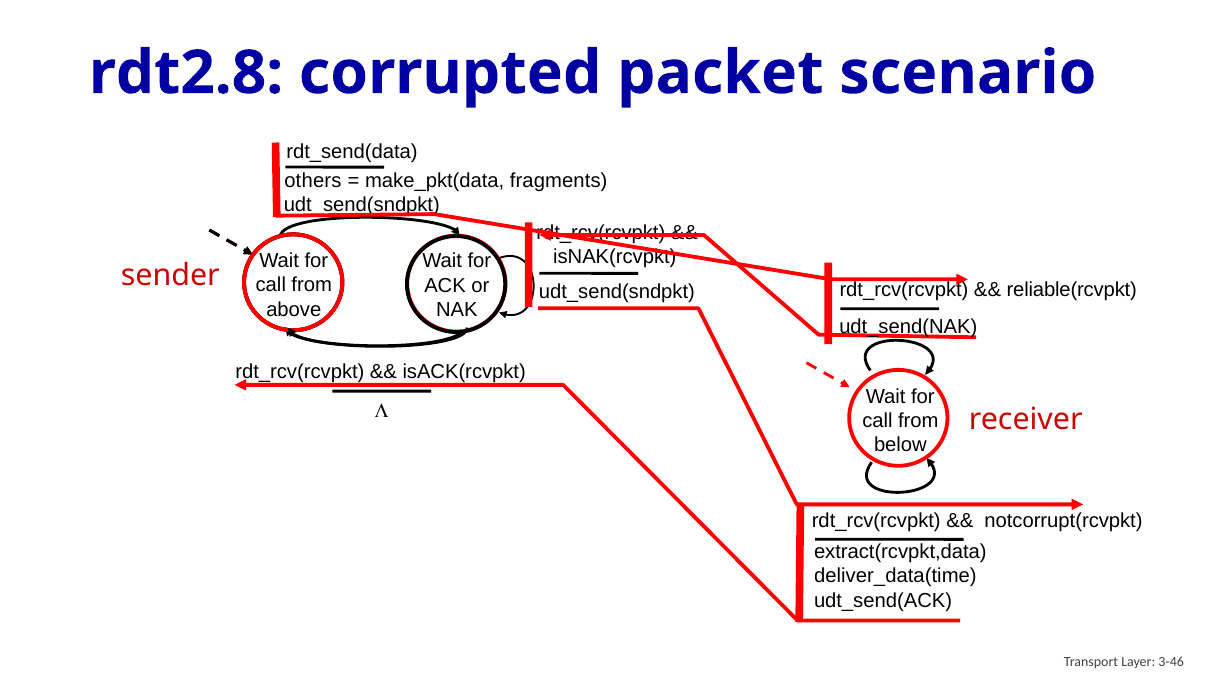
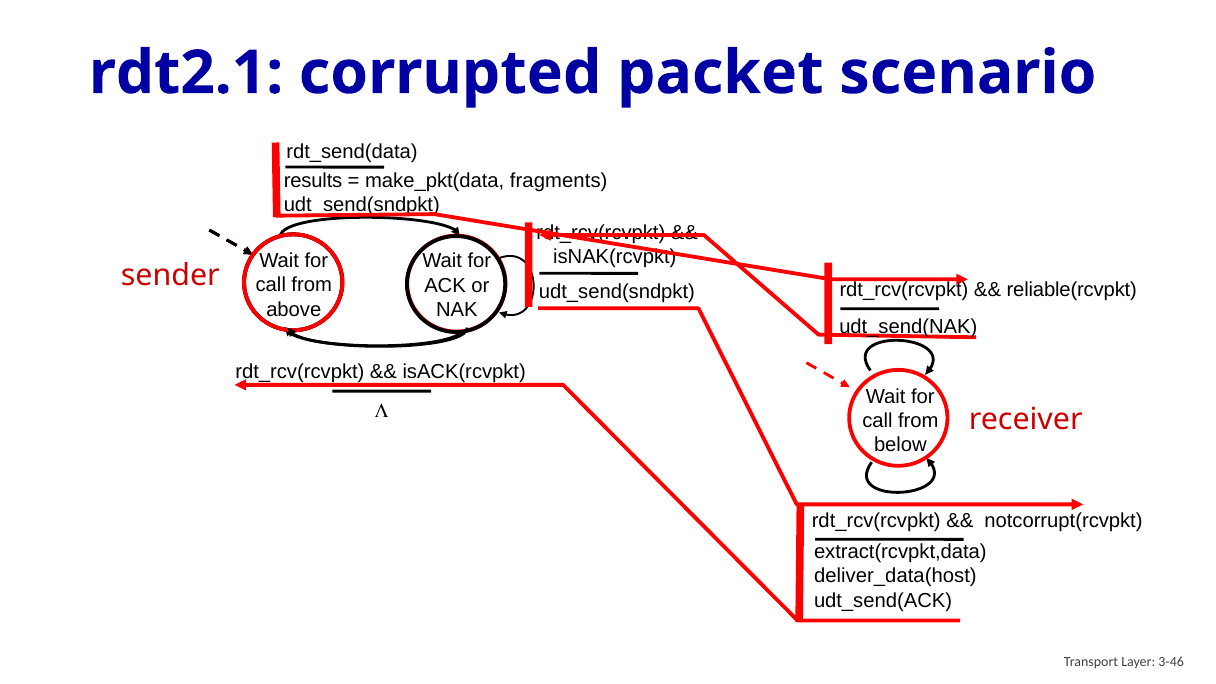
rdt2.8: rdt2.8 -> rdt2.1
others: others -> results
deliver_data(time: deliver_data(time -> deliver_data(host
